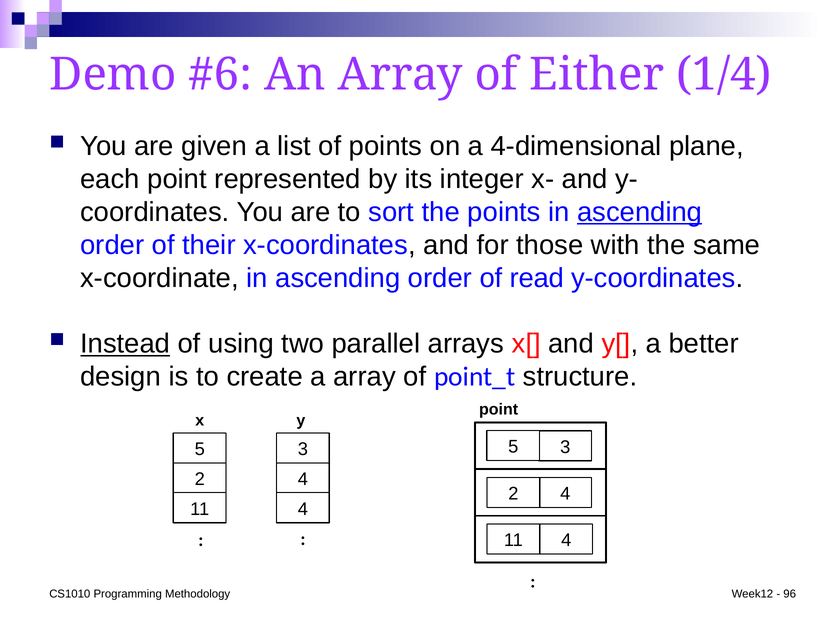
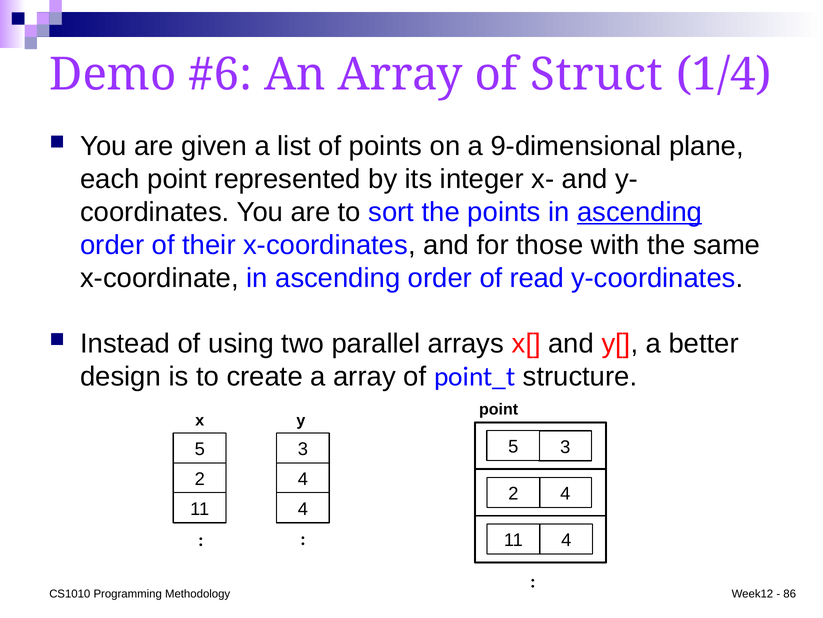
Either: Either -> Struct
4-dimensional: 4-dimensional -> 9-dimensional
Instead underline: present -> none
96: 96 -> 86
